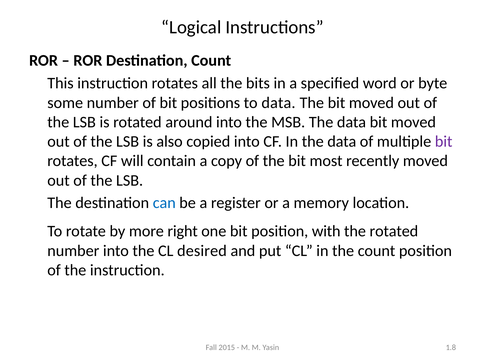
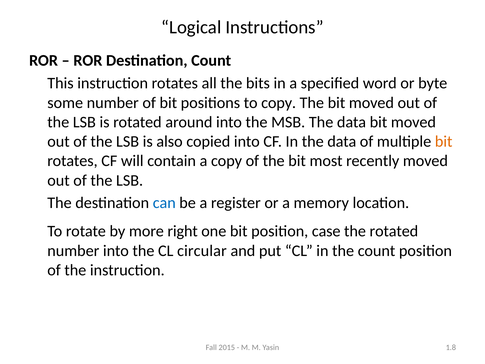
to data: data -> copy
bit at (444, 141) colour: purple -> orange
with: with -> case
desired: desired -> circular
